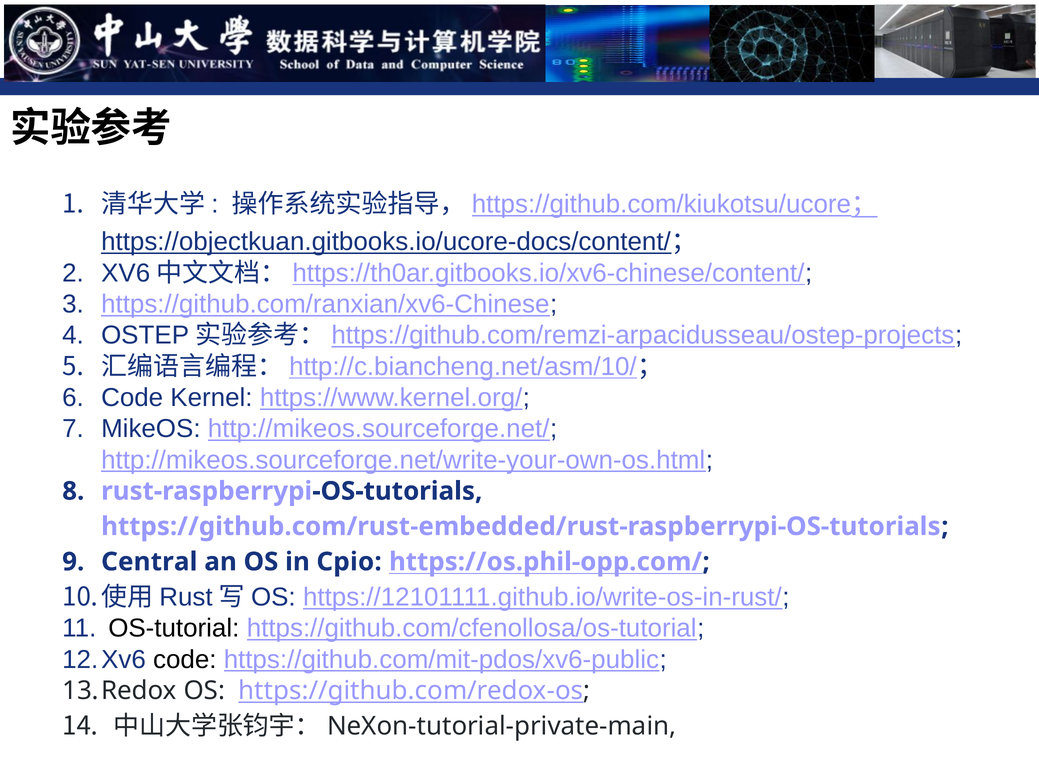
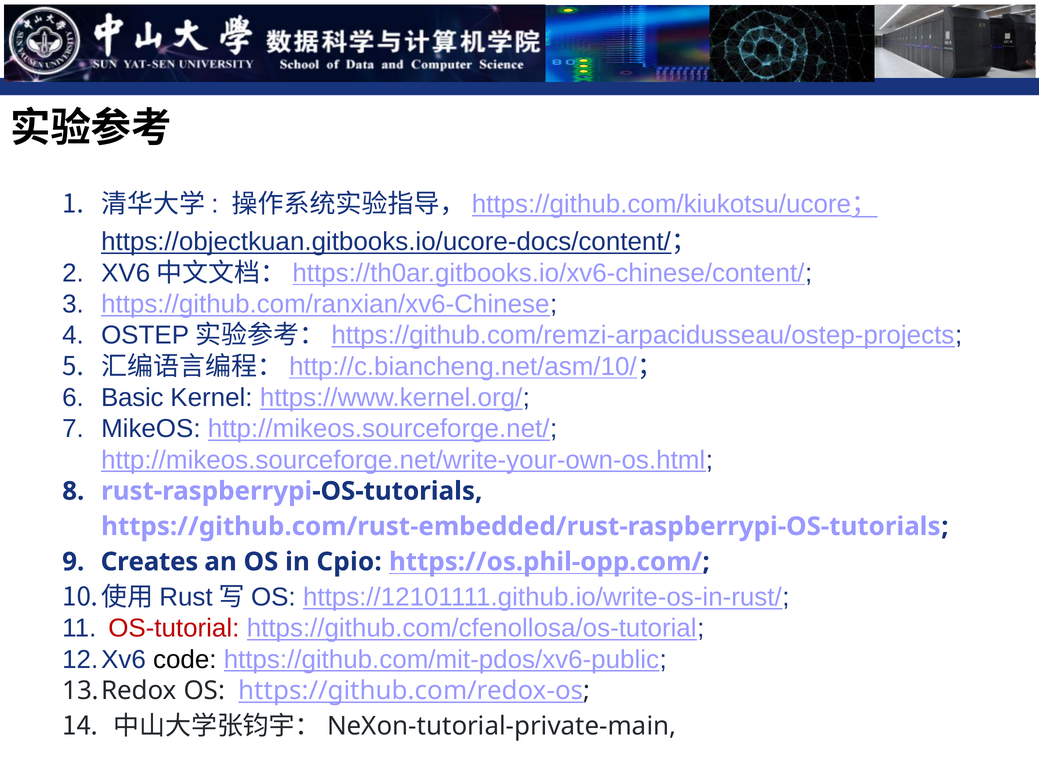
Code at (132, 398): Code -> Basic
Central: Central -> Creates
OS-tutorial colour: black -> red
